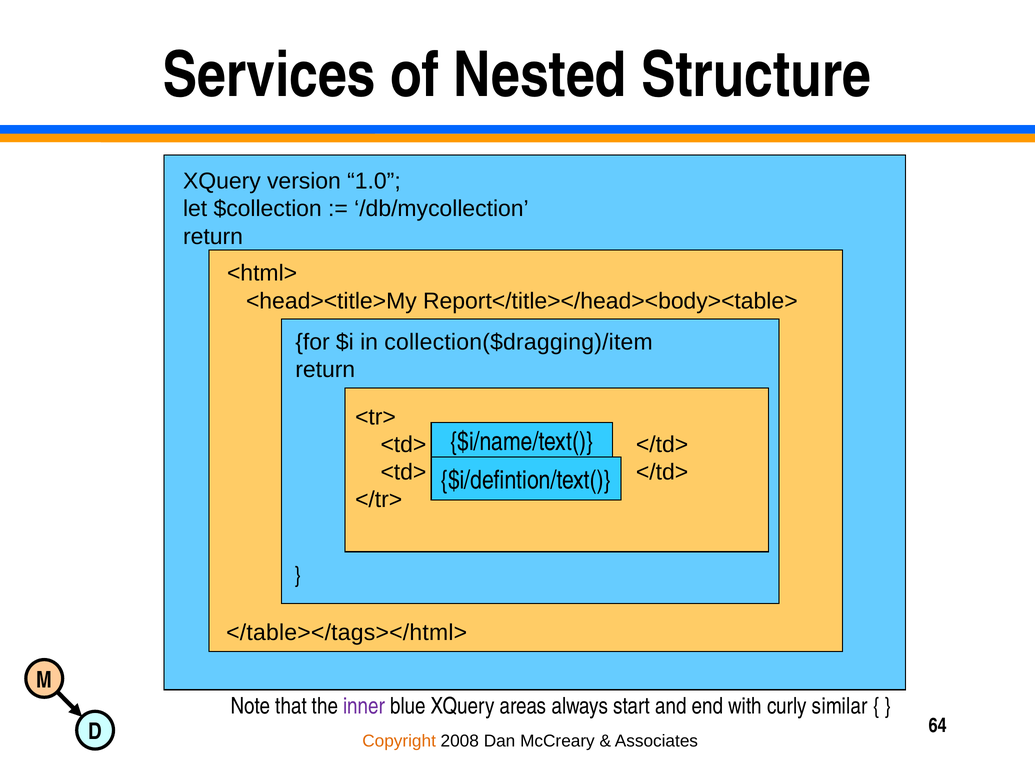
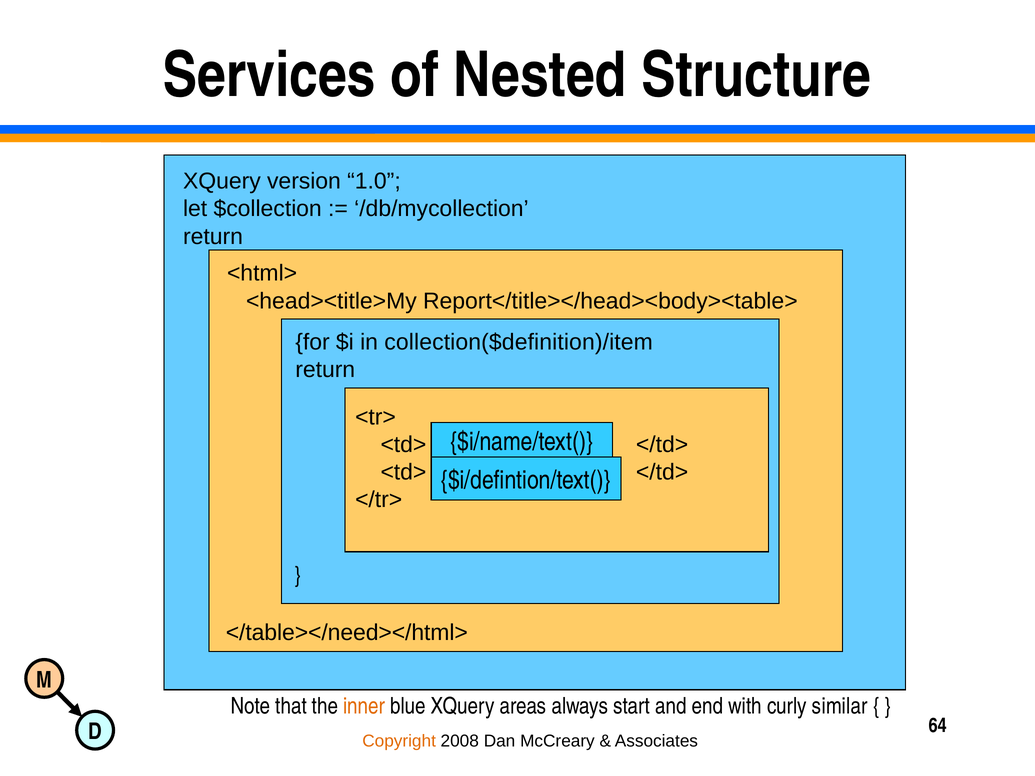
collection($dragging)/item: collection($dragging)/item -> collection($definition)/item
</table></tags></html>: </table></tags></html> -> </table></need></html>
inner colour: purple -> orange
